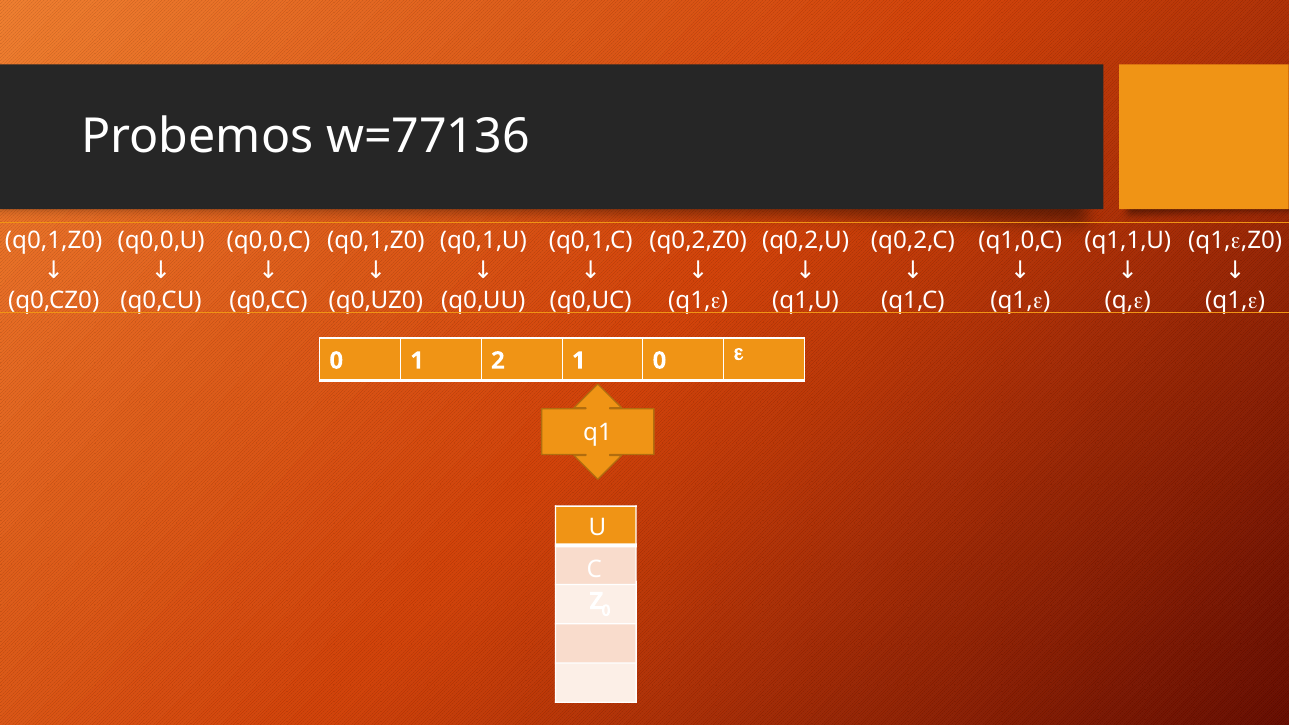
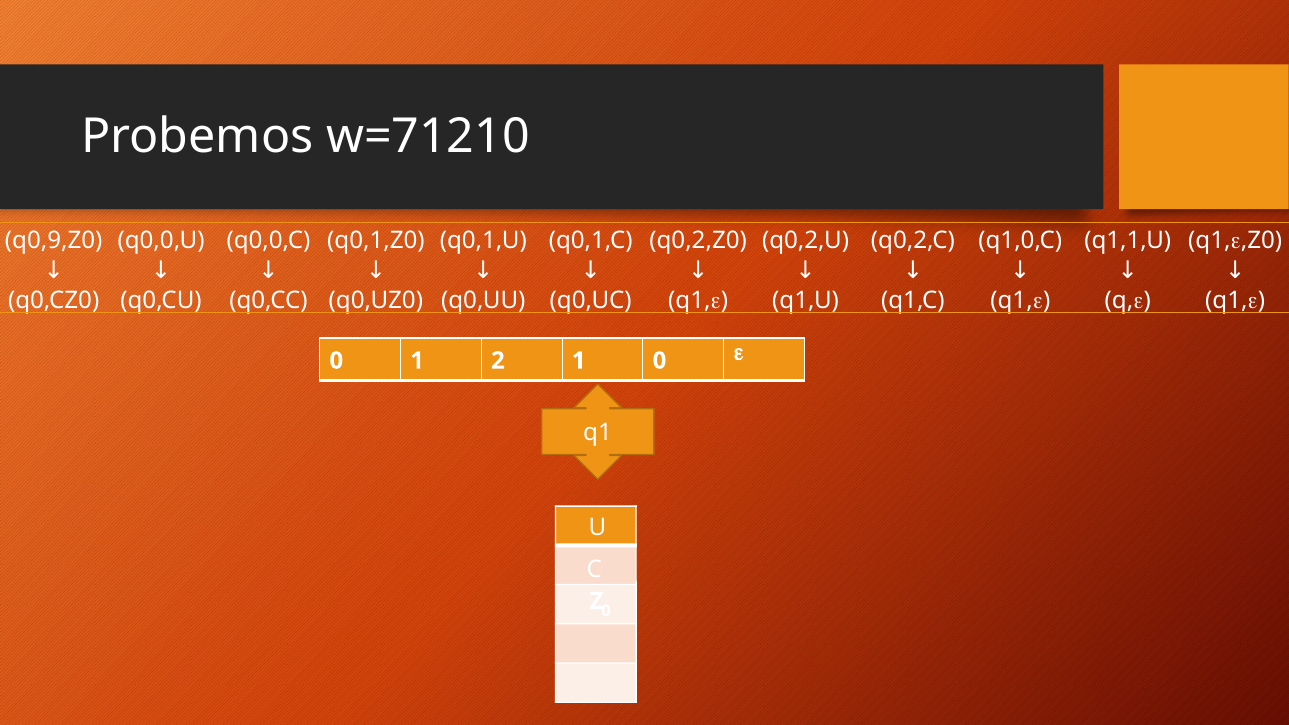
w=77136: w=77136 -> w=71210
q0,1,Z0 at (54, 241): q0,1,Z0 -> q0,9,Z0
